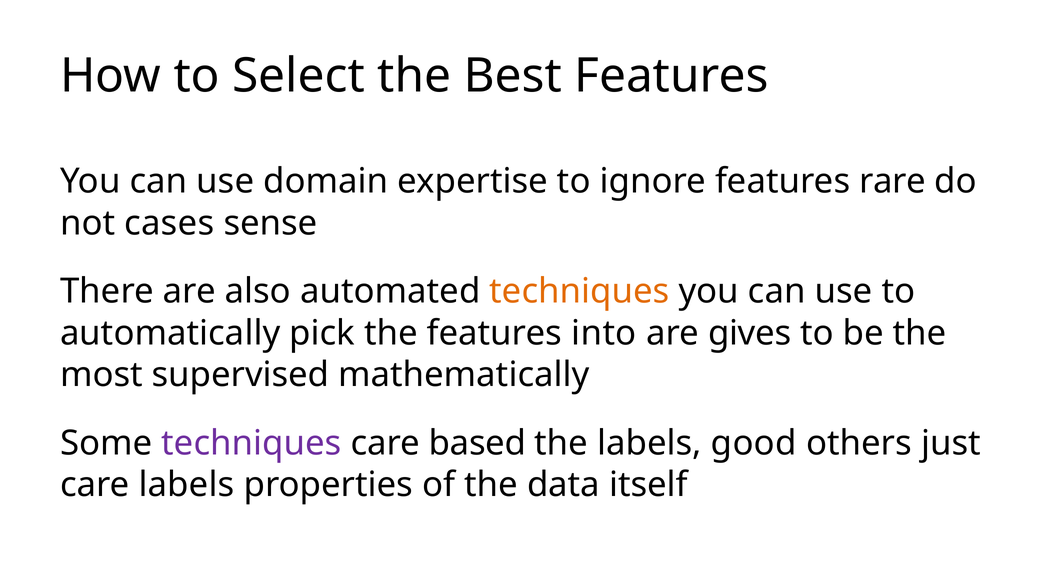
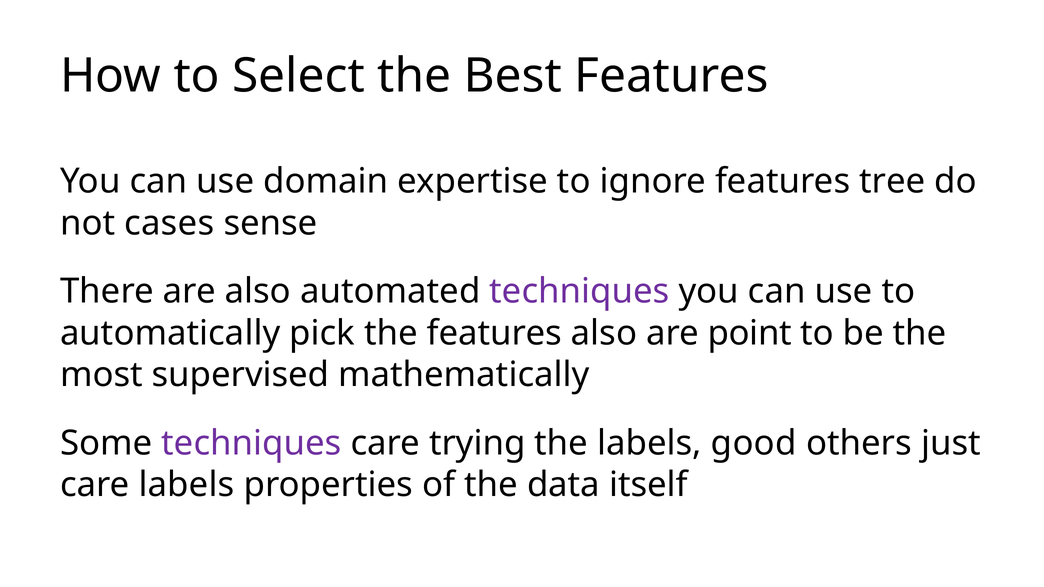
rare: rare -> tree
techniques at (579, 291) colour: orange -> purple
features into: into -> also
gives: gives -> point
based: based -> trying
